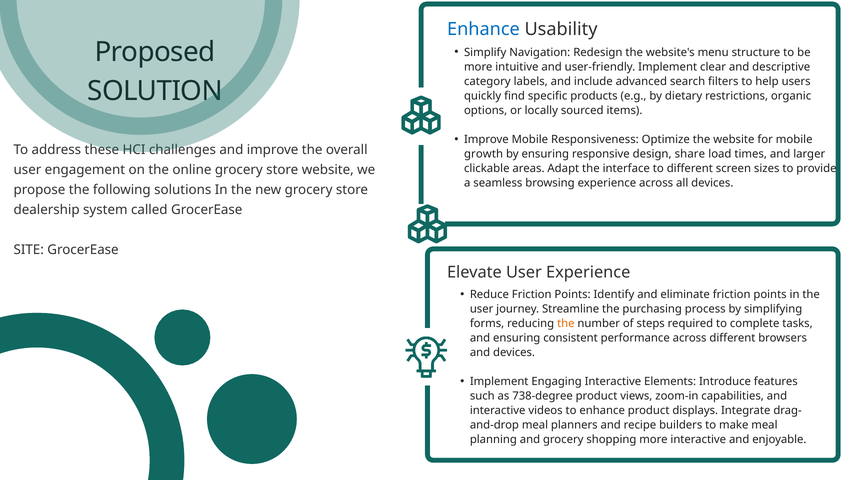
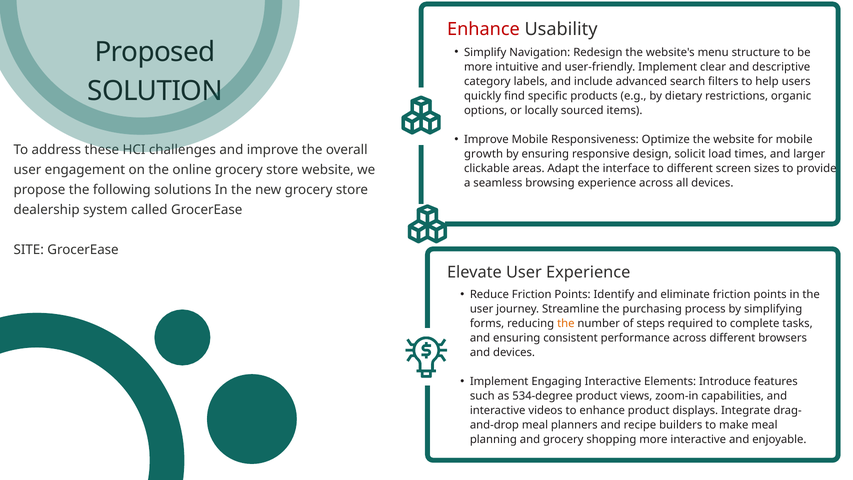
Enhance at (483, 29) colour: blue -> red
share: share -> solicit
738-degree: 738-degree -> 534-degree
